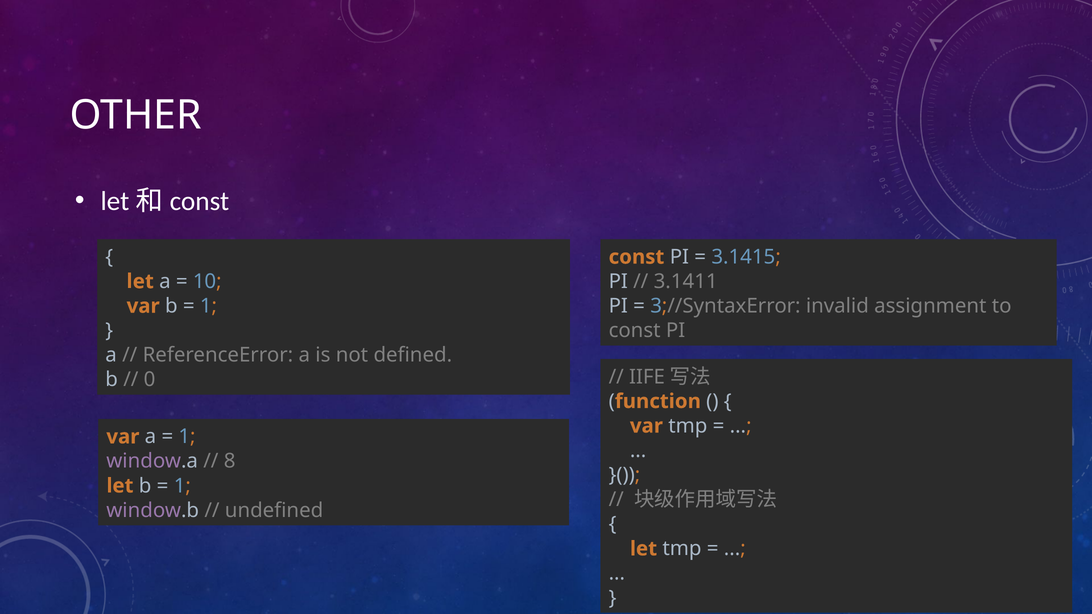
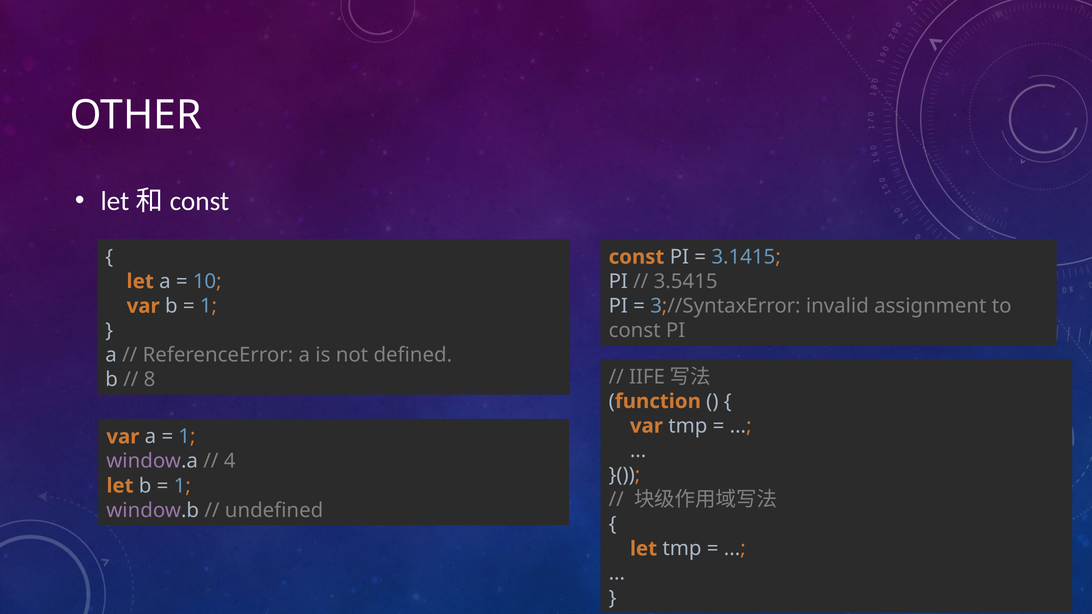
3.1411: 3.1411 -> 3.5415
0: 0 -> 8
8: 8 -> 4
